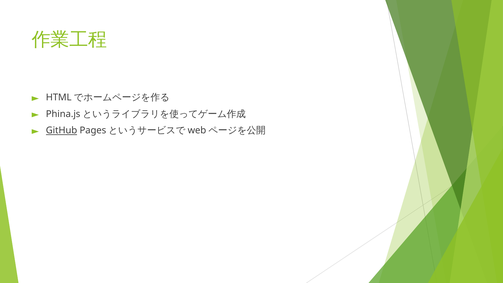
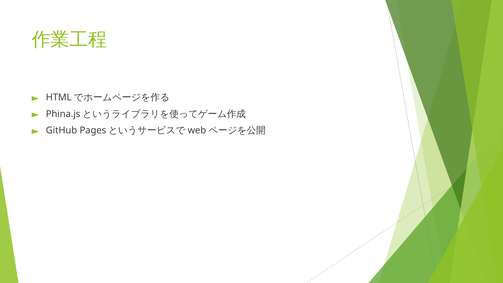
GitHub underline: present -> none
